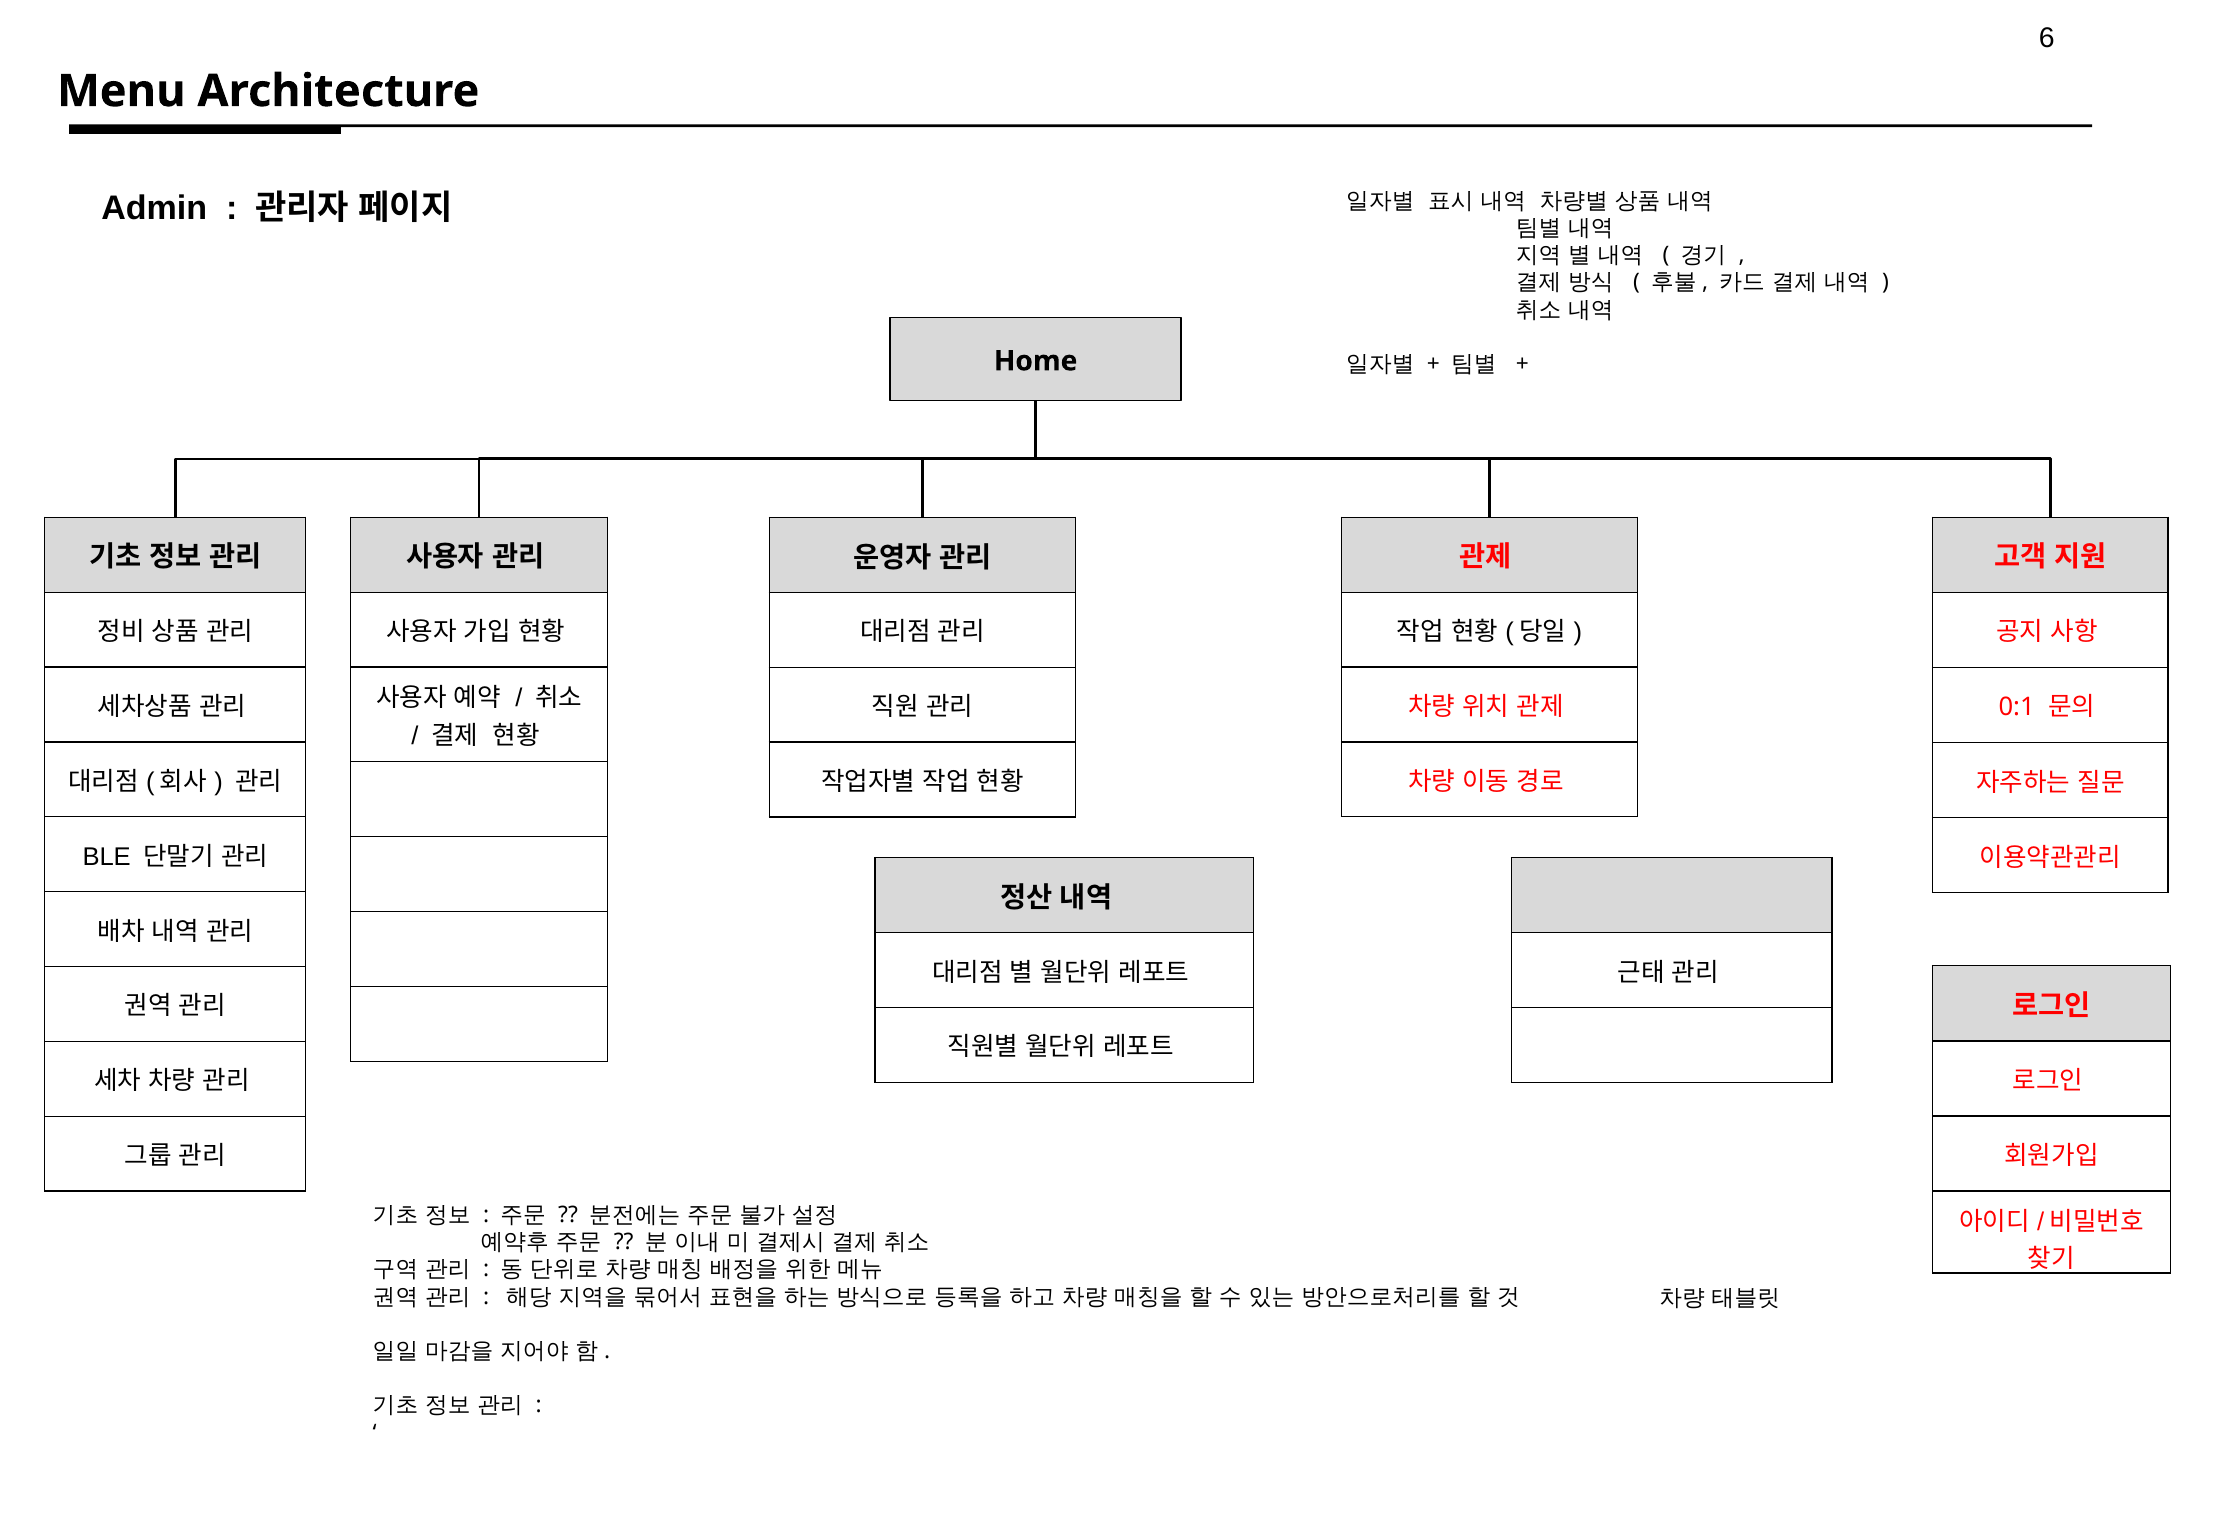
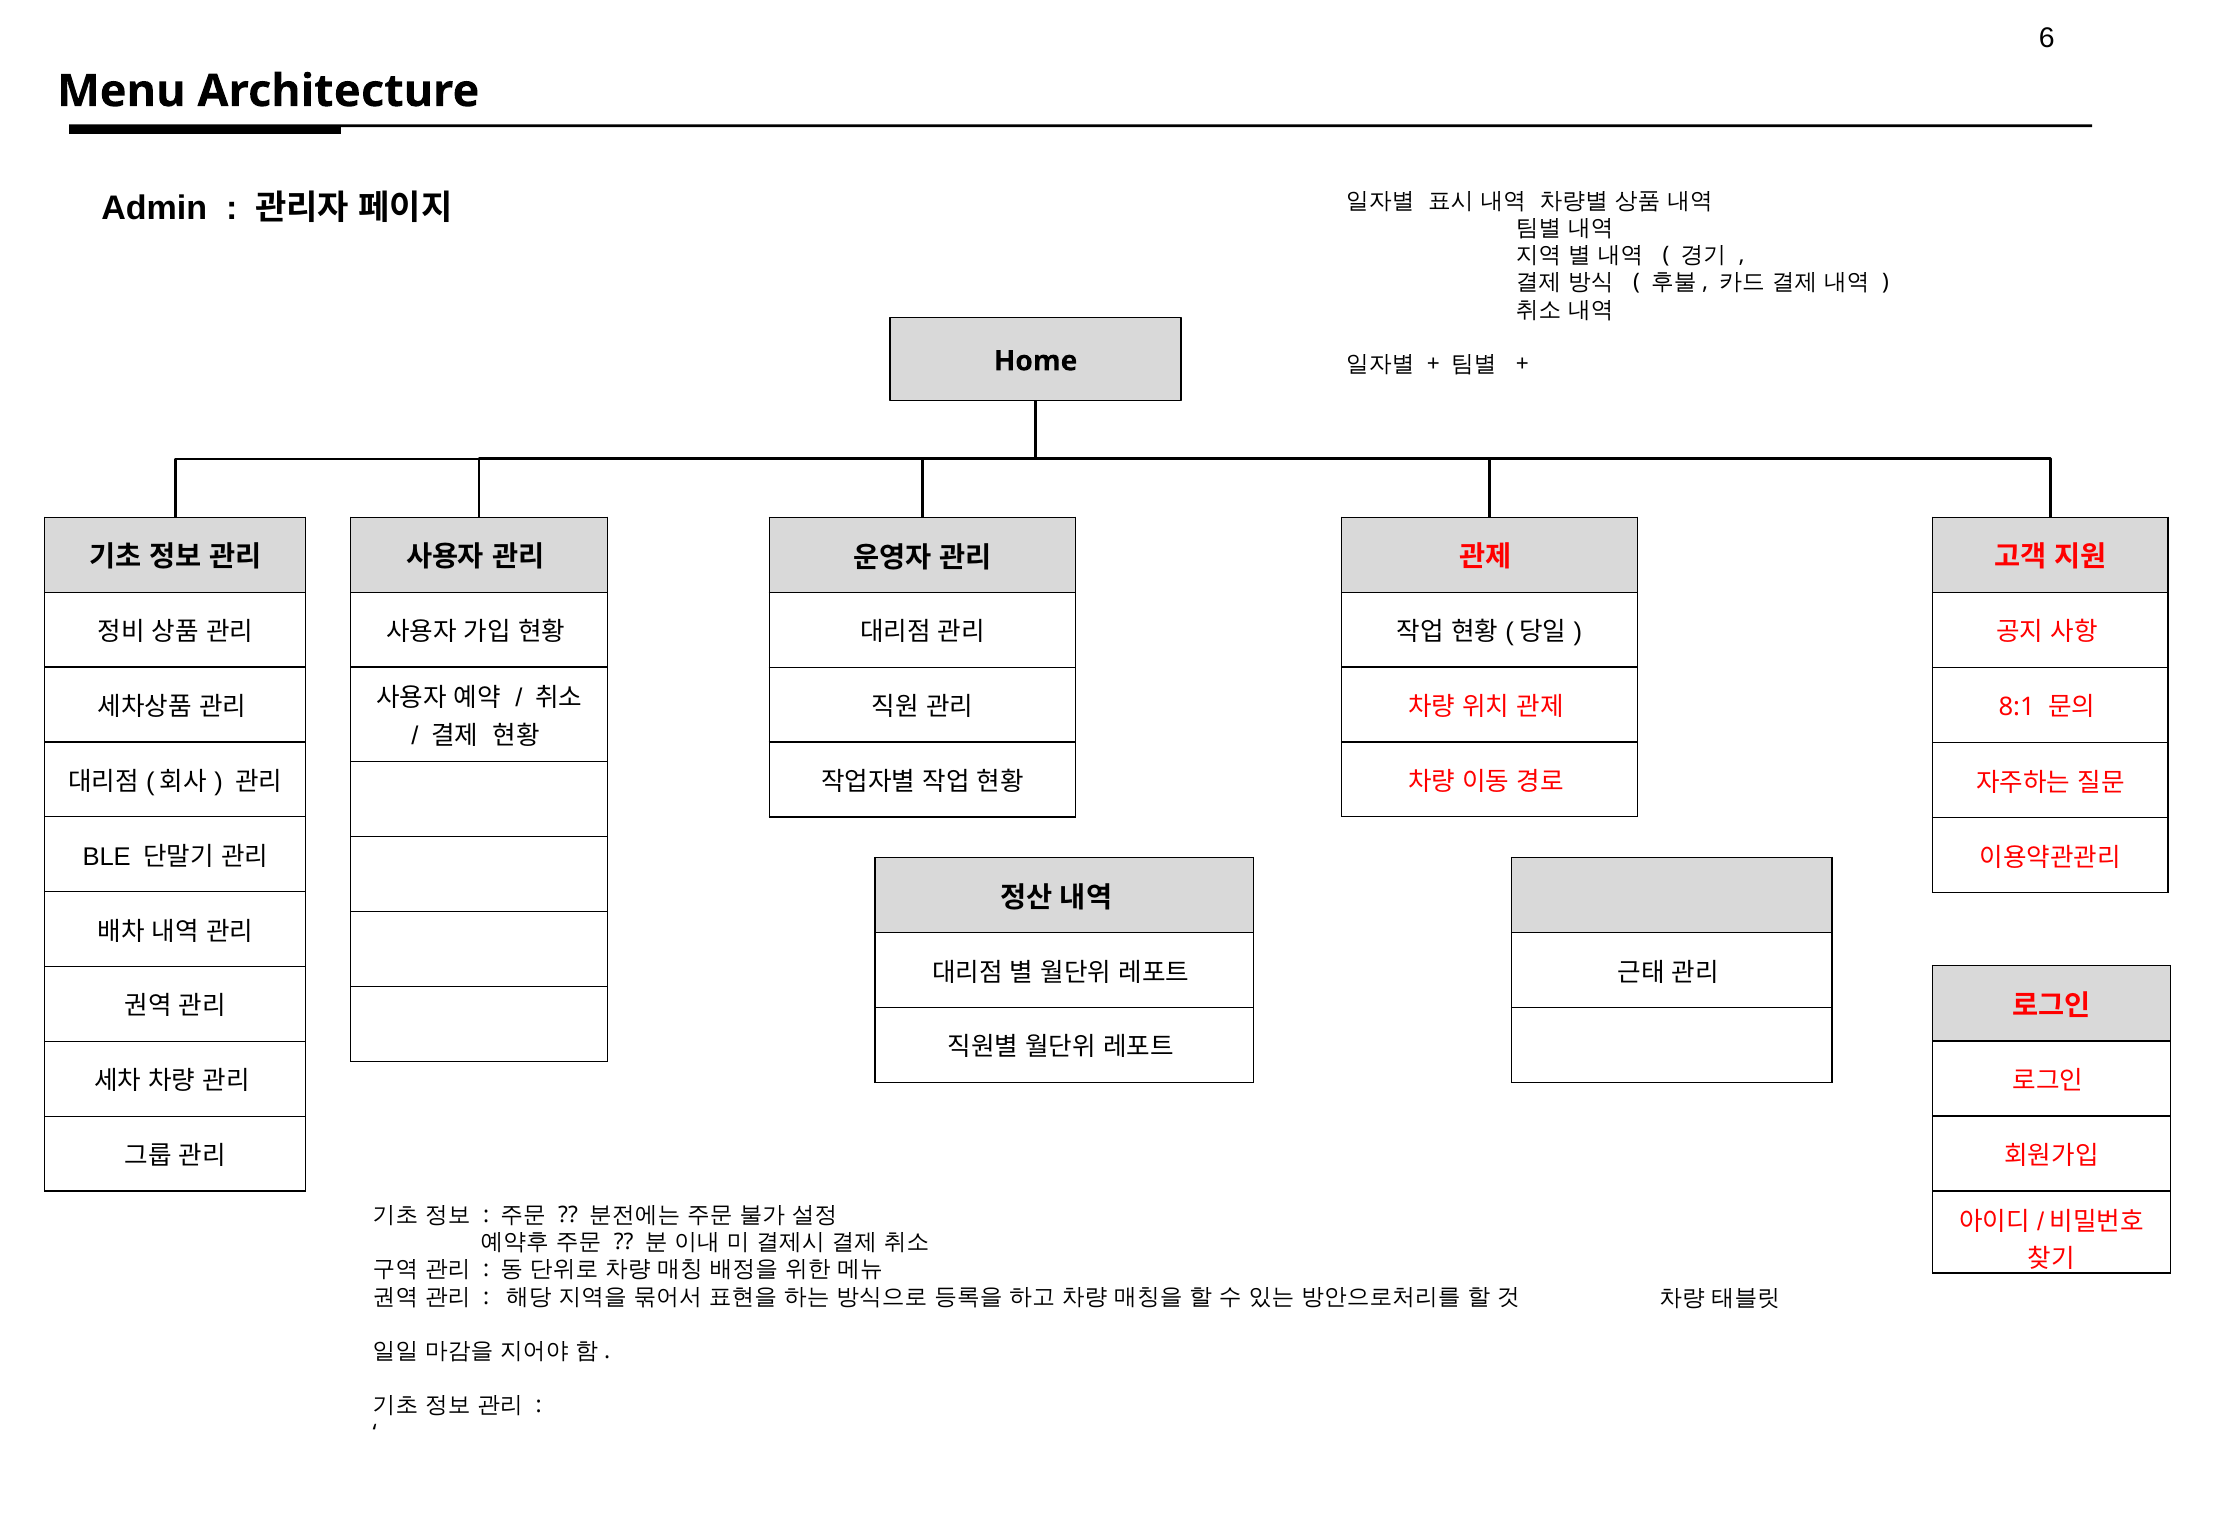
0:1: 0:1 -> 8:1
